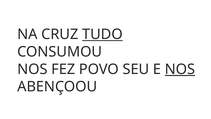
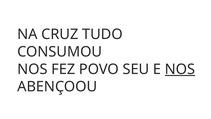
TUDO underline: present -> none
